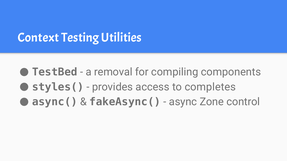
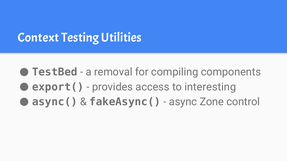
styles(: styles( -> export(
completes: completes -> interesting
